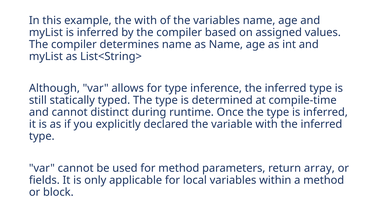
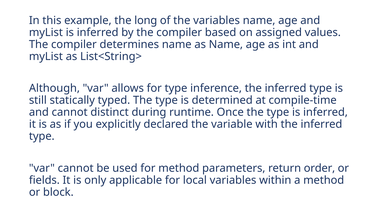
the with: with -> long
array: array -> order
